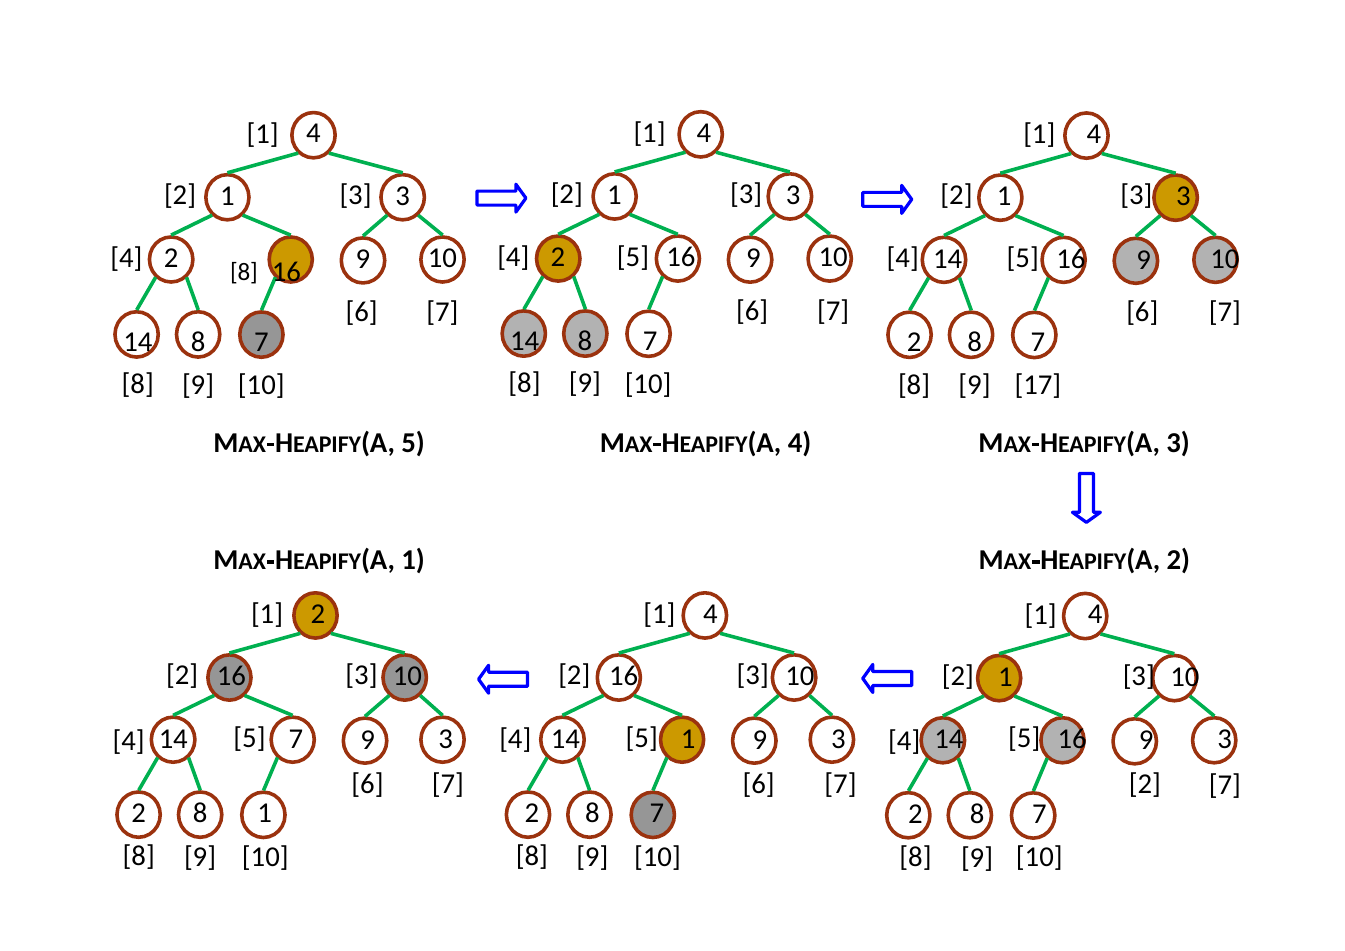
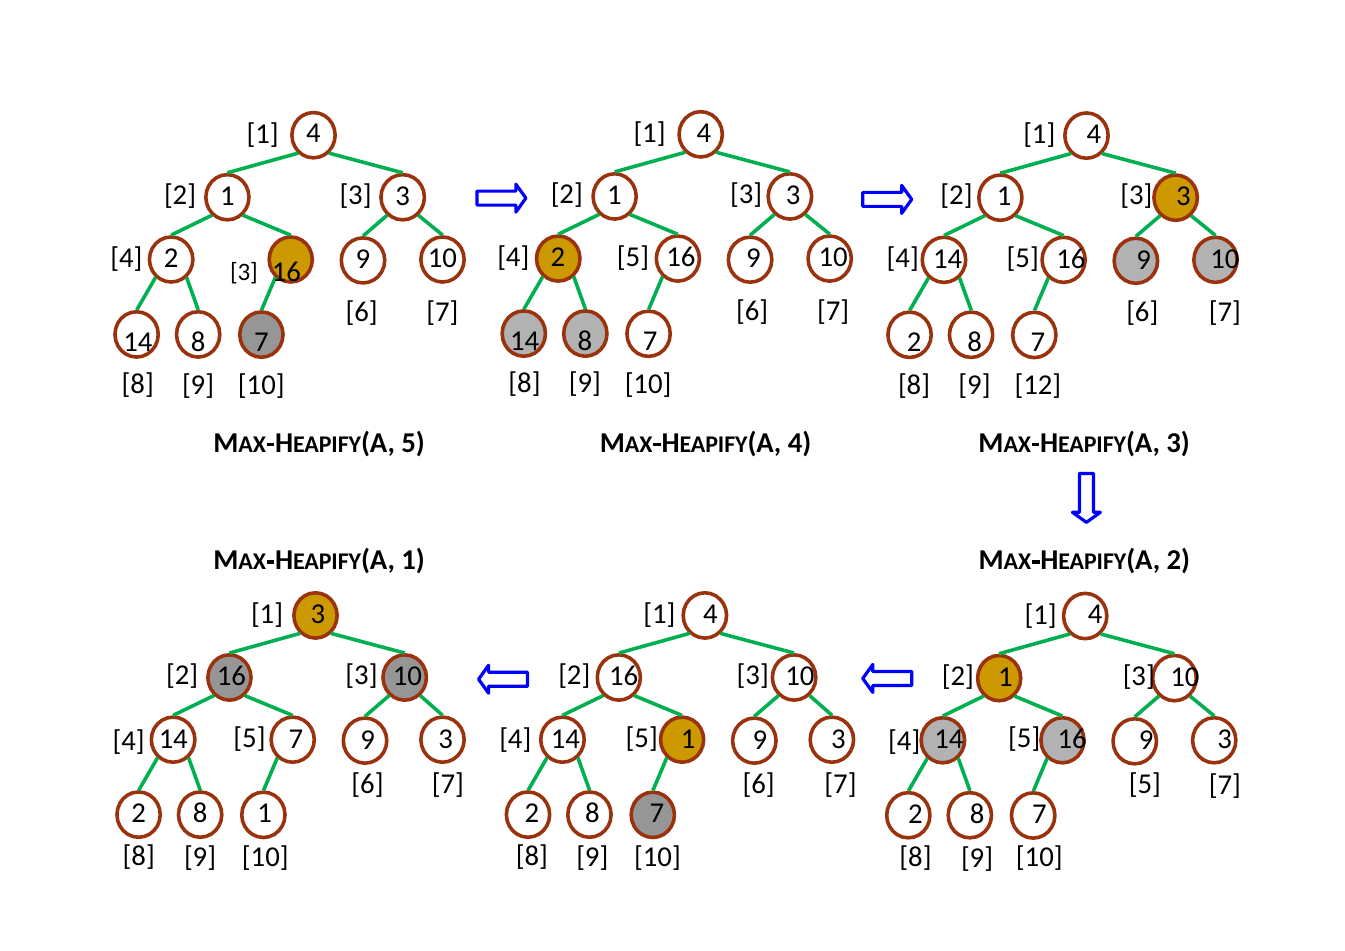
4 2 8: 8 -> 3
17: 17 -> 12
2 at (318, 614): 2 -> 3
6 7 2: 2 -> 5
